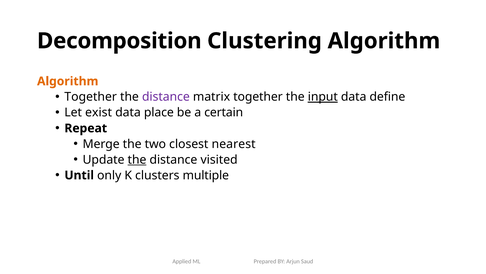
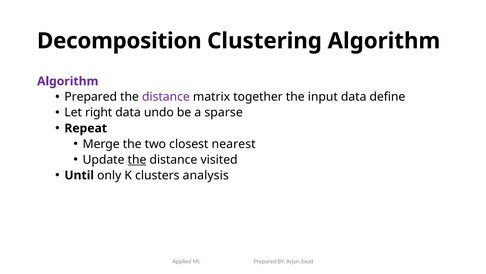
Algorithm at (68, 81) colour: orange -> purple
Together at (91, 97): Together -> Prepared
input underline: present -> none
exist: exist -> right
place: place -> undo
certain: certain -> sparse
multiple: multiple -> analysis
